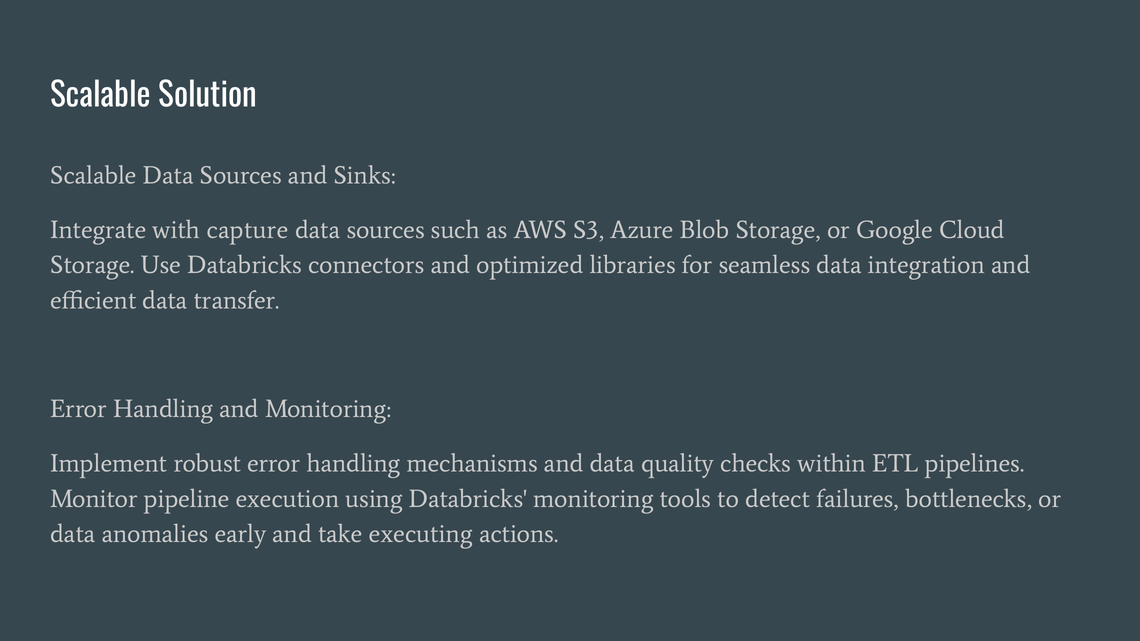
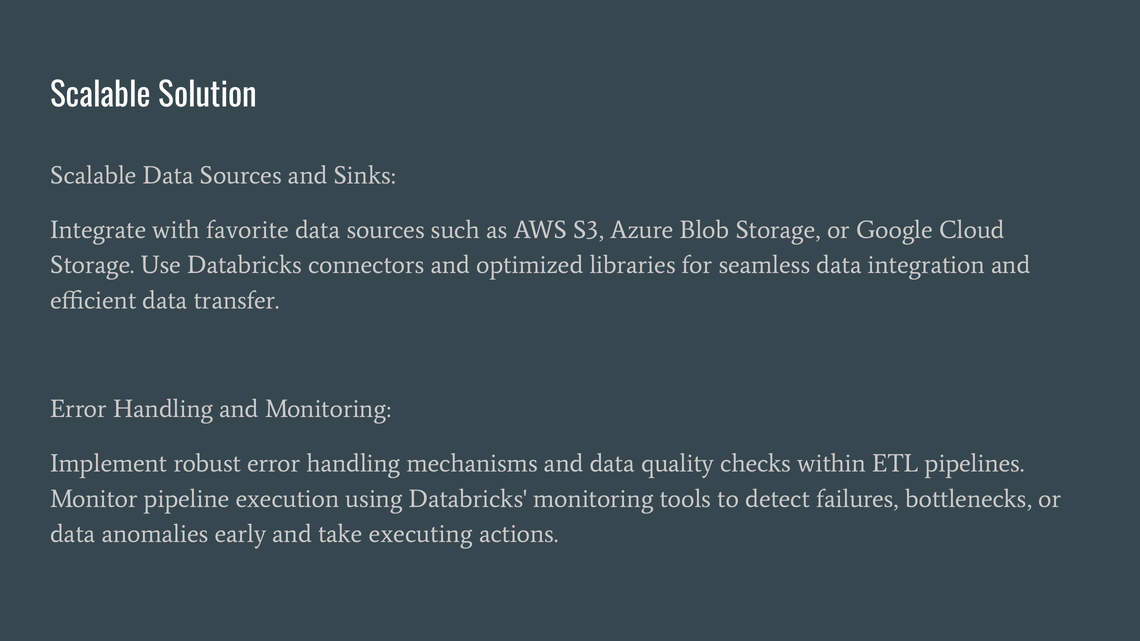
capture: capture -> favorite
